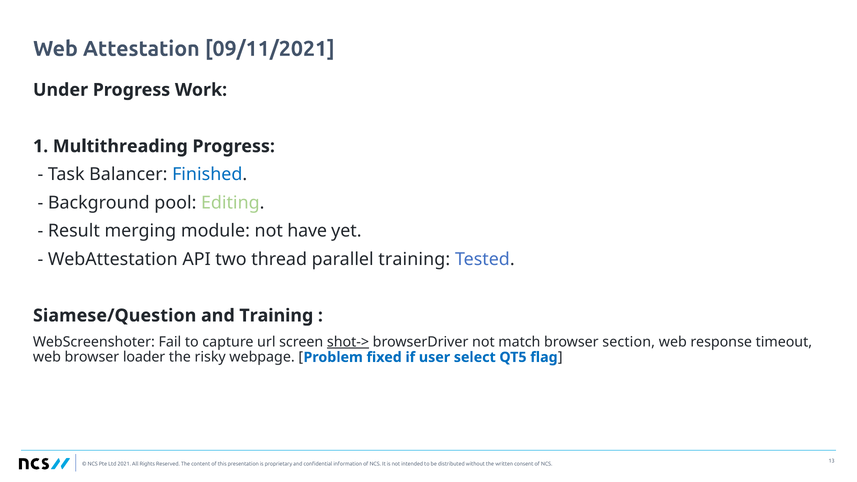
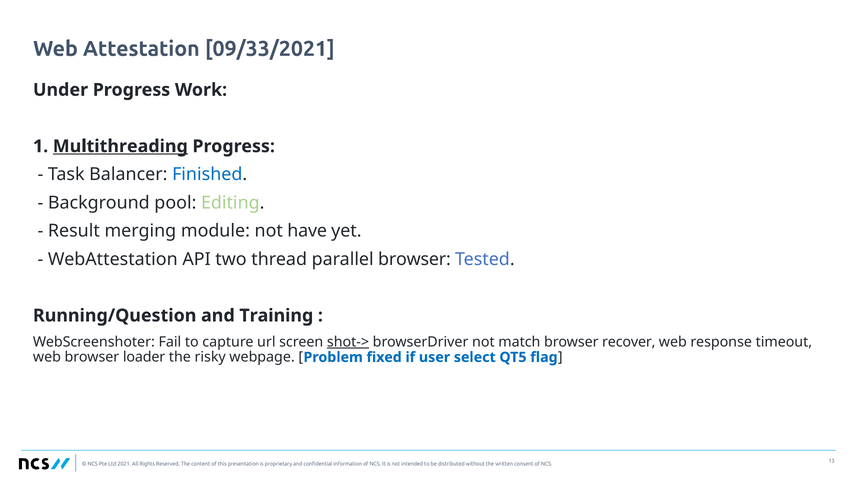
09/11/2021: 09/11/2021 -> 09/33/2021
Multithreading underline: none -> present
parallel training: training -> browser
Siamese/Question: Siamese/Question -> Running/Question
section: section -> recover
